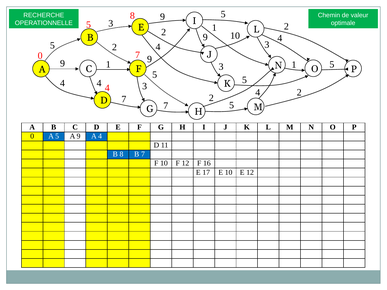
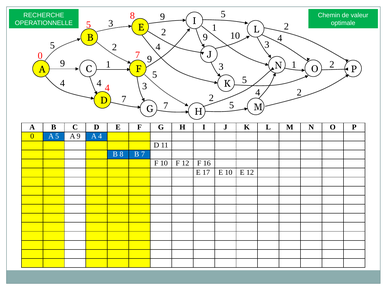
5 at (332, 65): 5 -> 2
